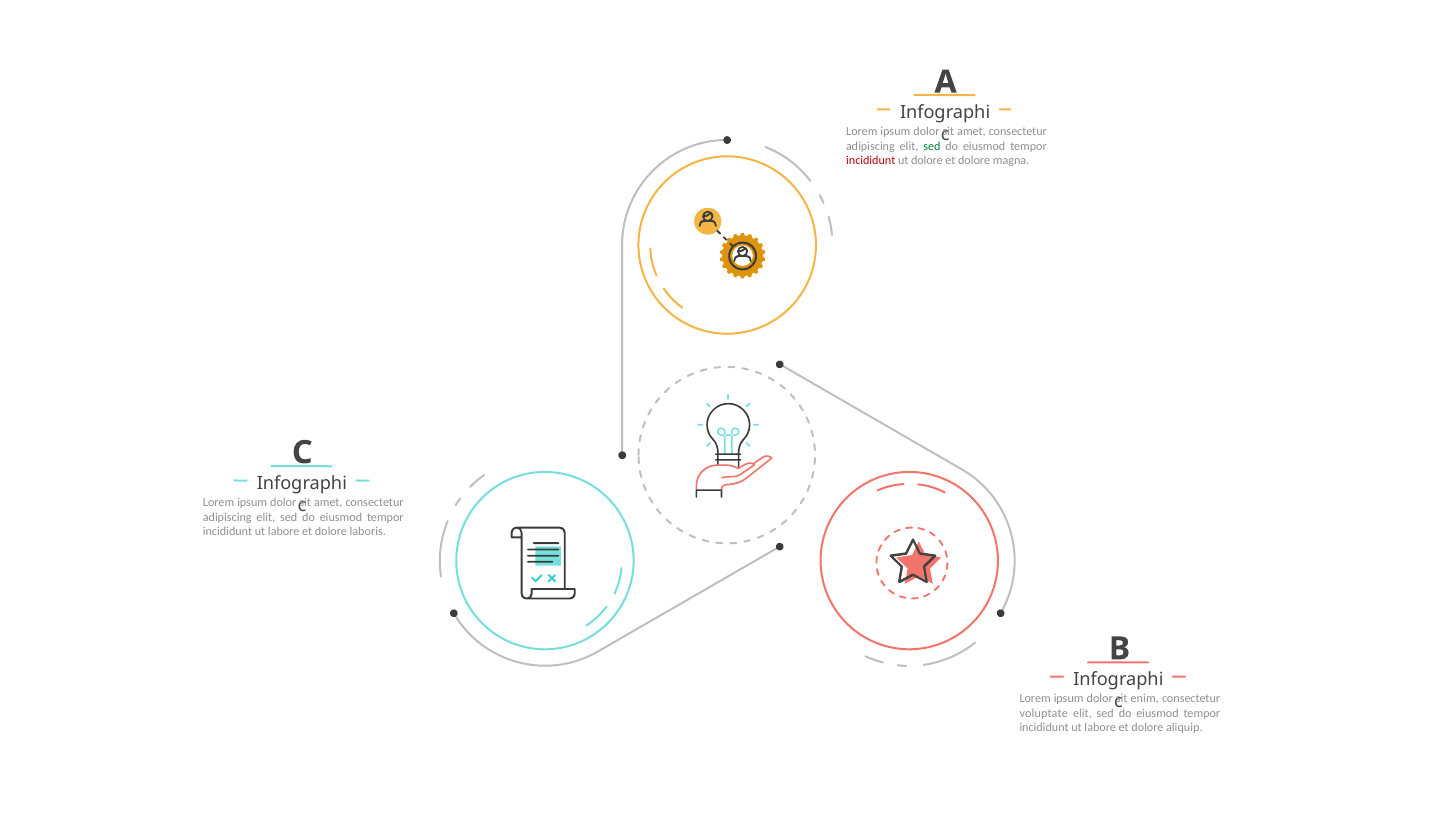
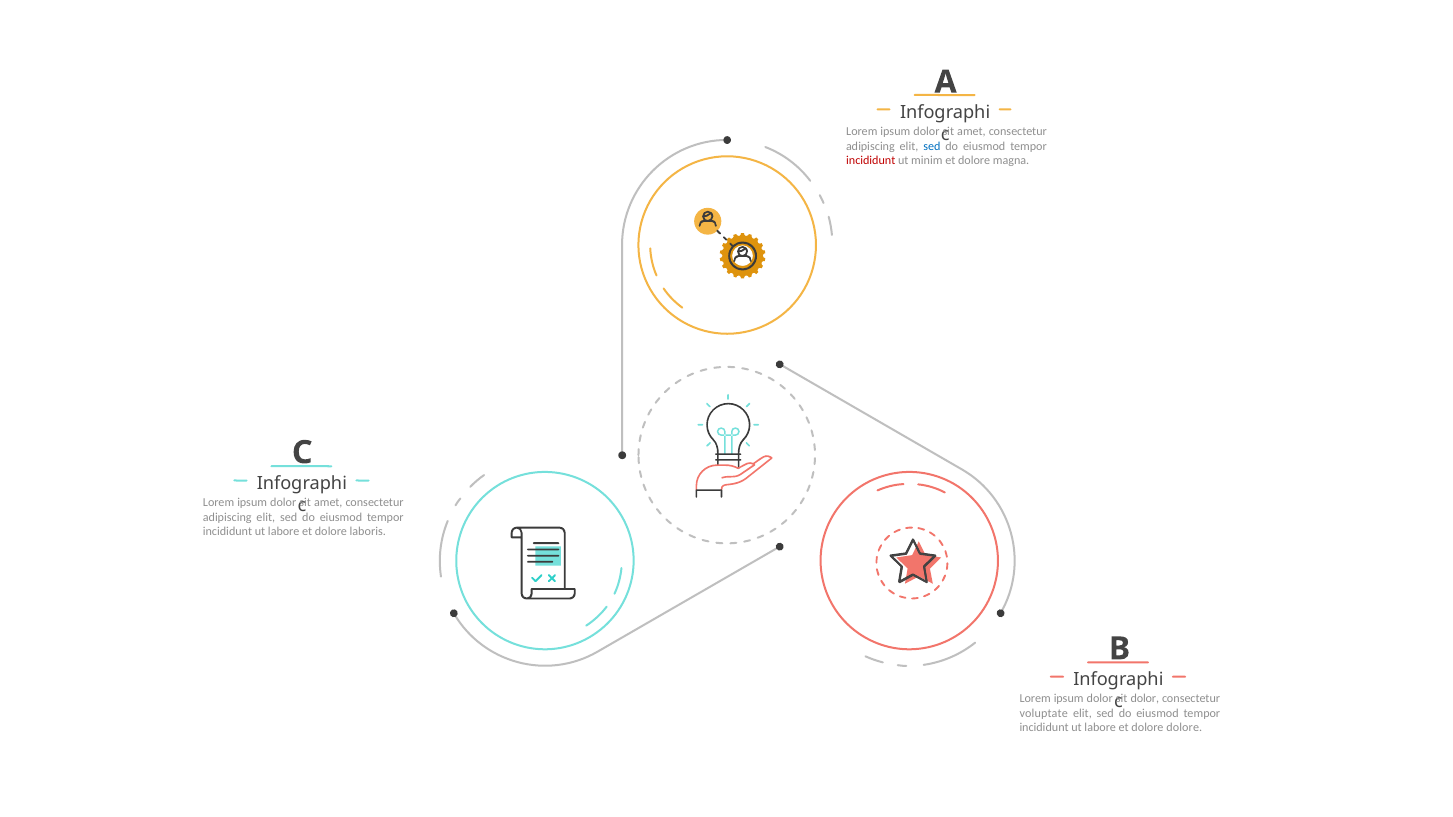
sed at (932, 146) colour: green -> blue
ut dolore: dolore -> minim
enim at (1145, 699): enim -> dolor
dolore aliquip: aliquip -> dolore
